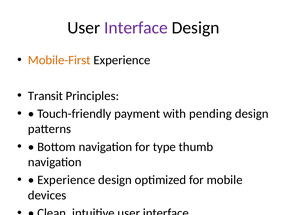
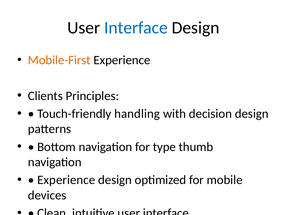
Interface at (136, 28) colour: purple -> blue
Transit: Transit -> Clients
payment: payment -> handling
pending: pending -> decision
